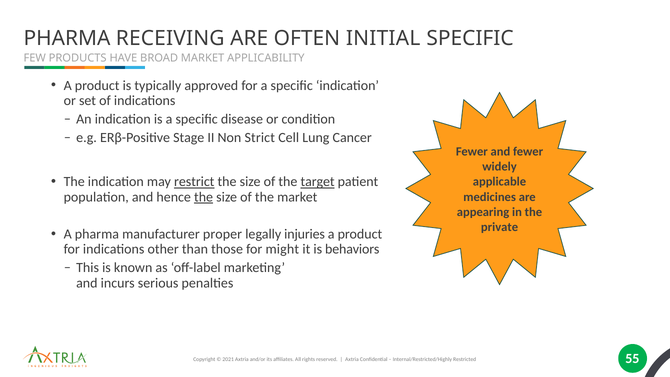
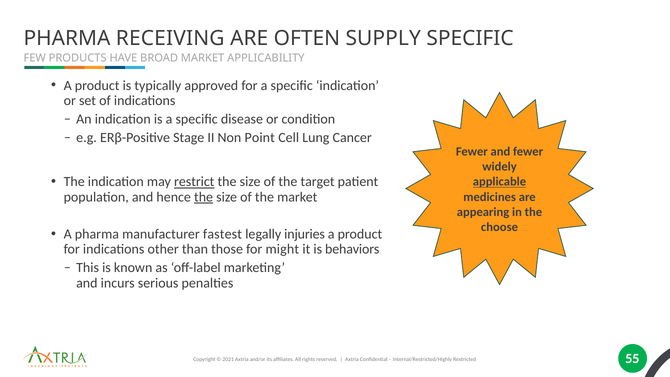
INITIAL: INITIAL -> SUPPLY
Strict: Strict -> Point
target underline: present -> none
applicable underline: none -> present
private: private -> choose
proper: proper -> fastest
